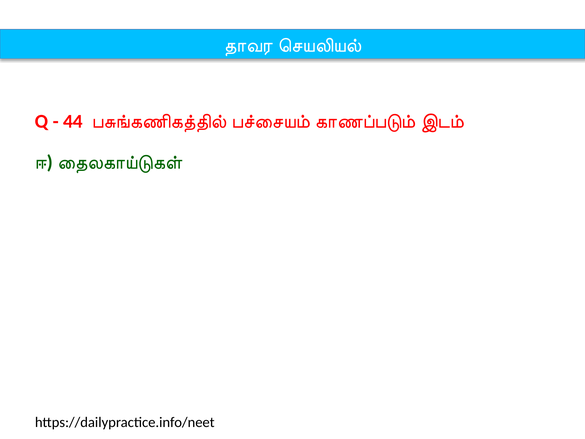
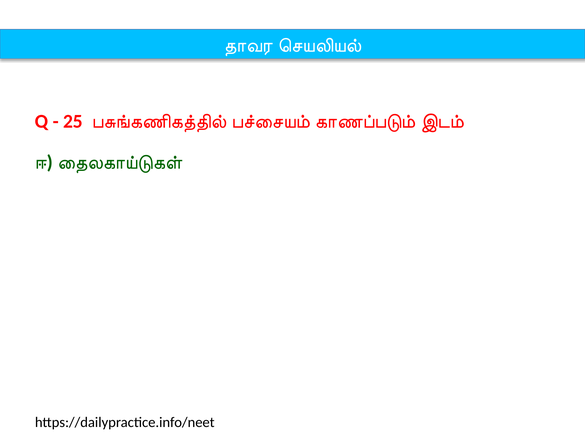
44: 44 -> 25
